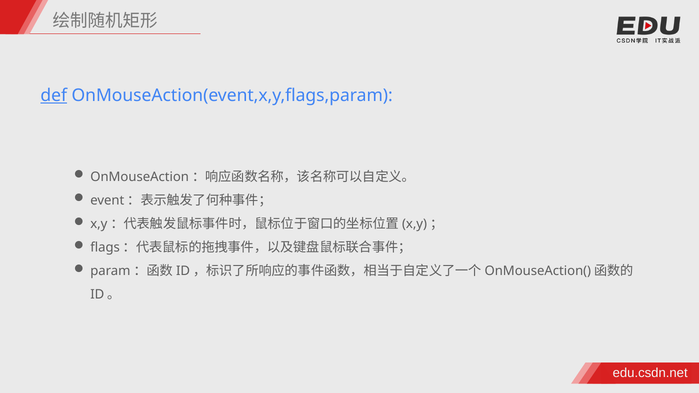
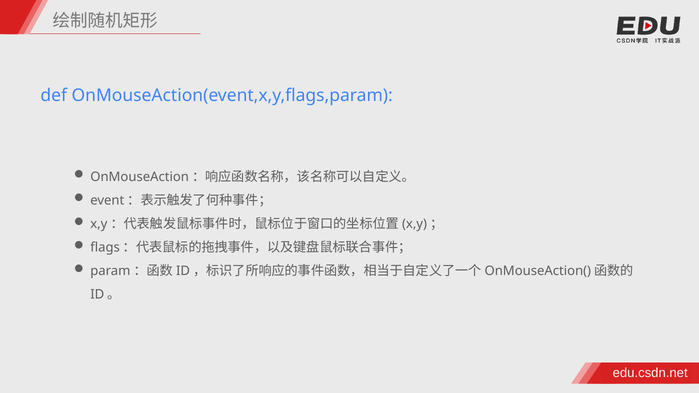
def underline: present -> none
